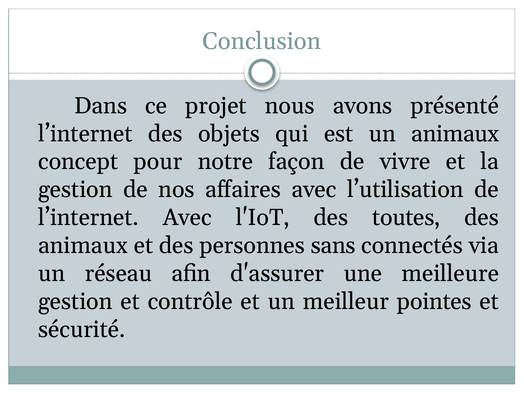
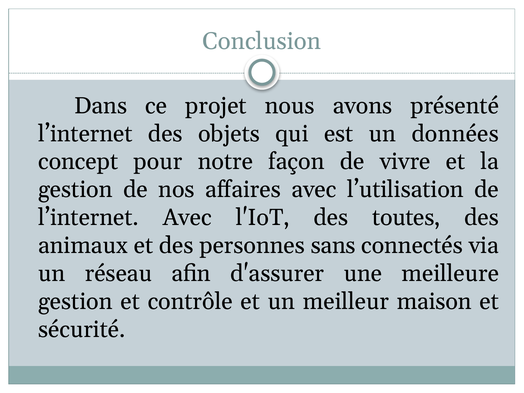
un animaux: animaux -> données
pointes: pointes -> maison
